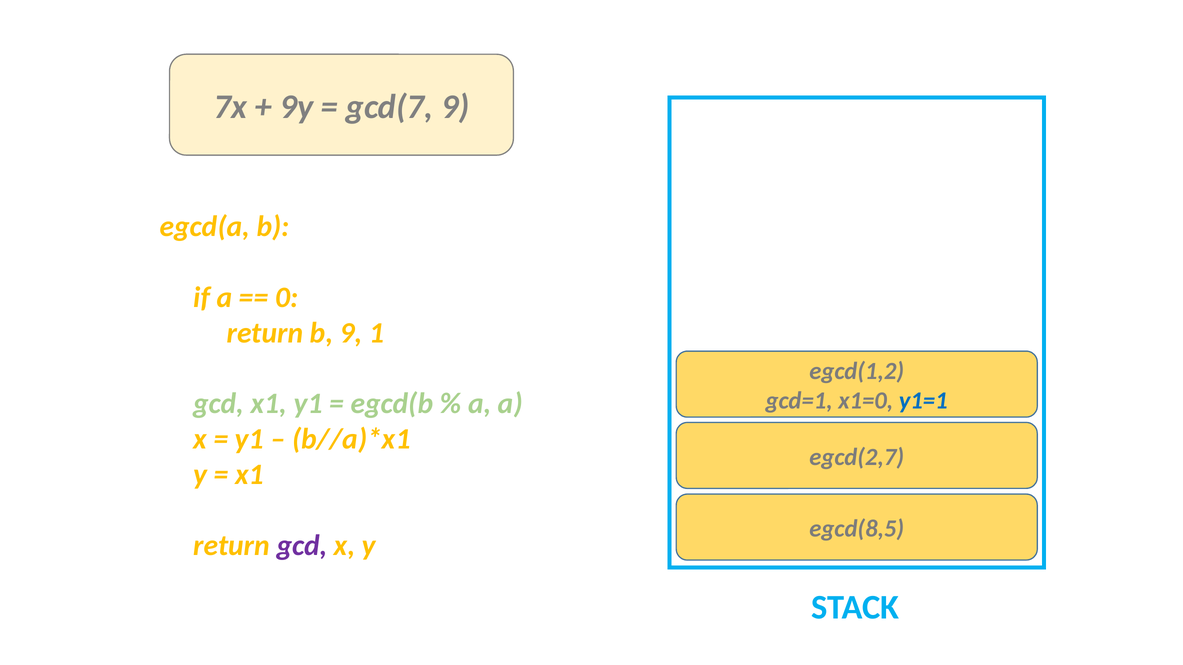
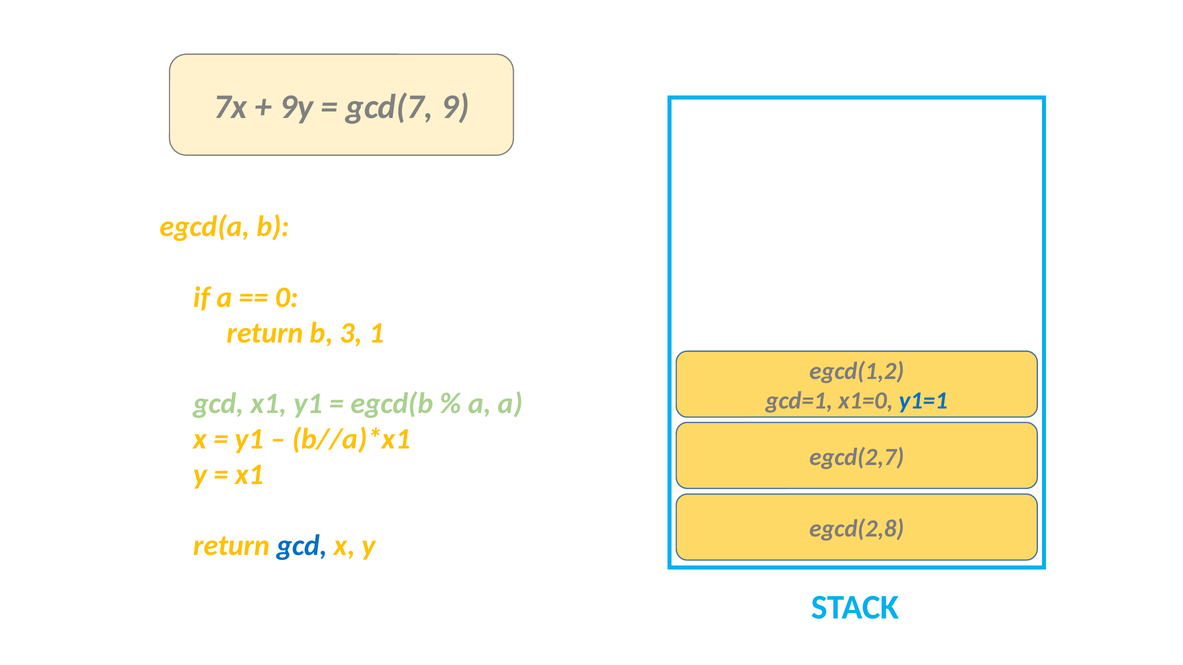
b 9: 9 -> 3
egcd(8,5: egcd(8,5 -> egcd(2,8
gcd at (302, 546) colour: purple -> blue
